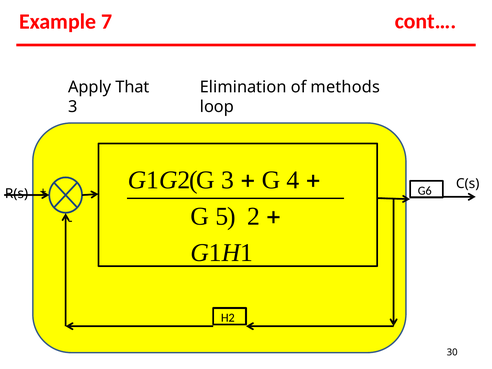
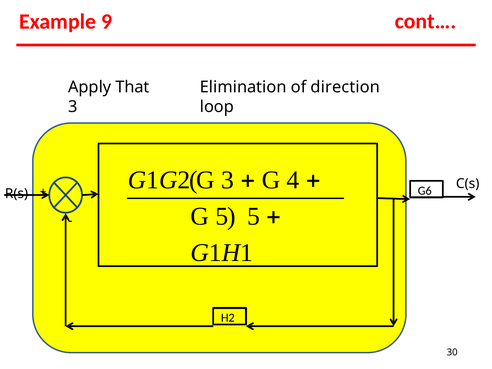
7: 7 -> 9
methods: methods -> direction
5 2: 2 -> 5
